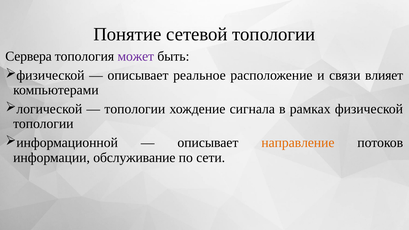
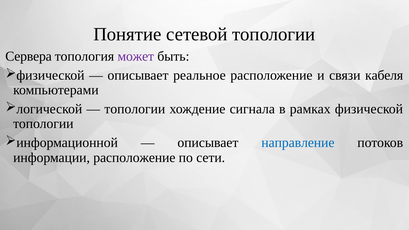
влияет: влияет -> кабеля
направление colour: orange -> blue
информации обслуживание: обслуживание -> расположение
